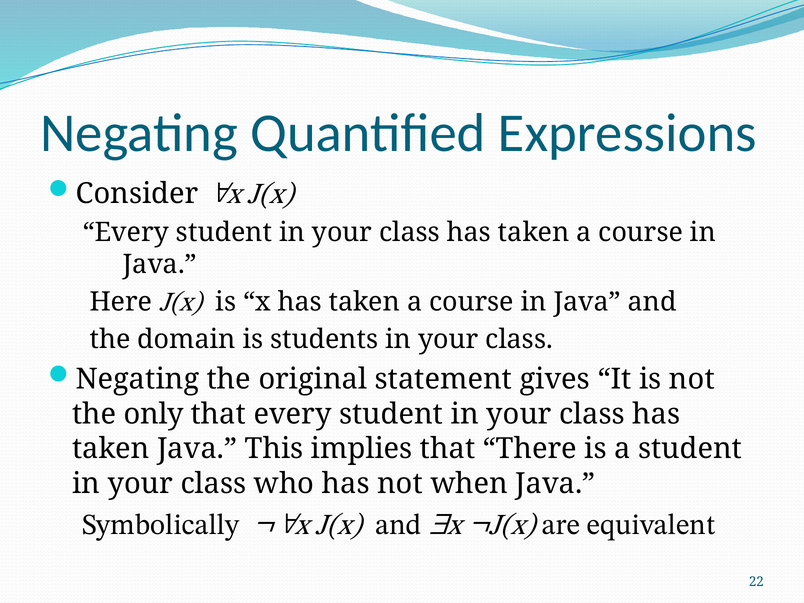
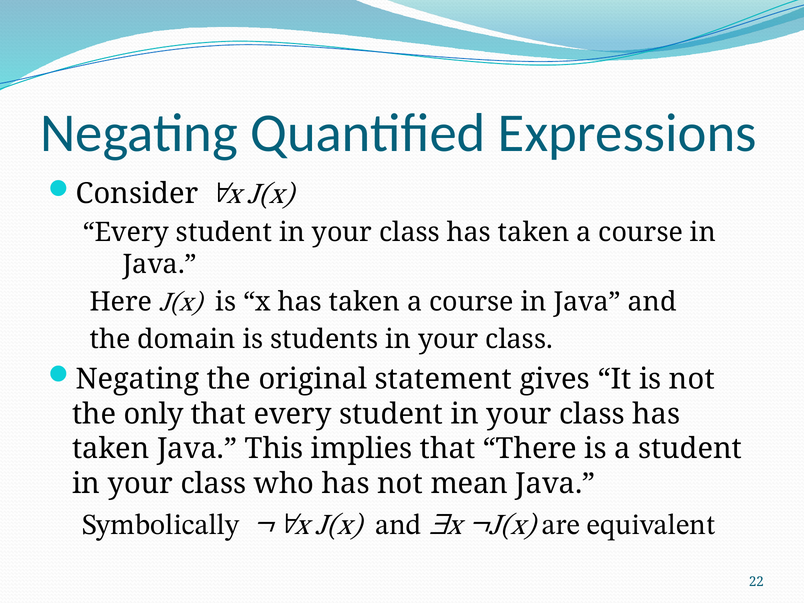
when: when -> mean
